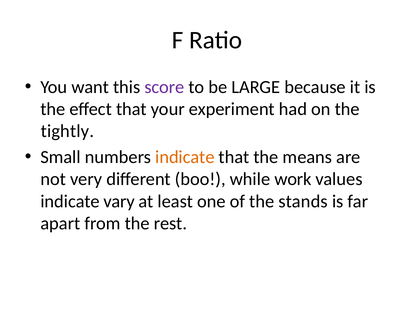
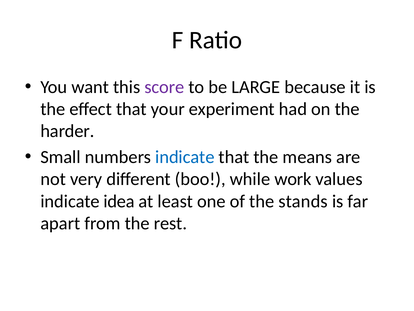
tightly: tightly -> harder
indicate at (185, 157) colour: orange -> blue
vary: vary -> idea
